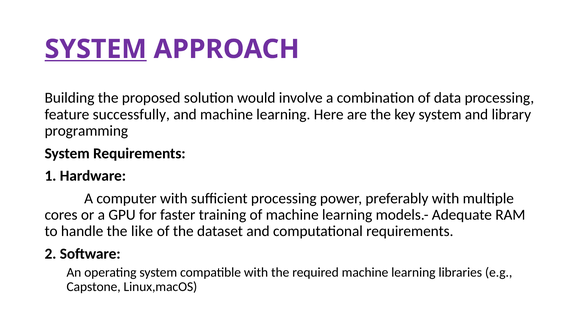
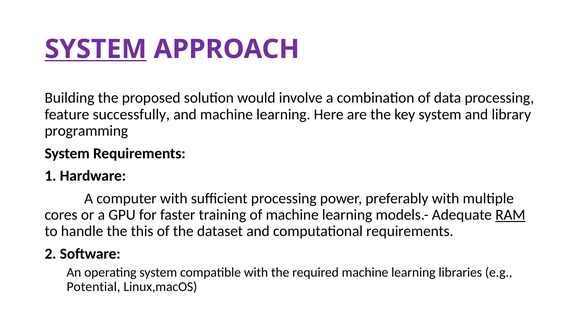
RAM underline: none -> present
like: like -> this
Capstone: Capstone -> Potential
